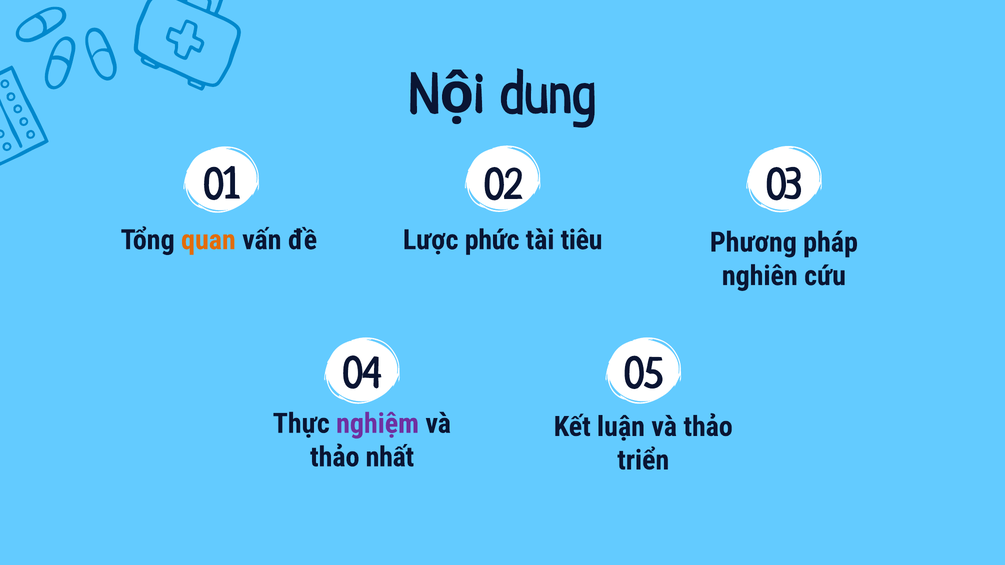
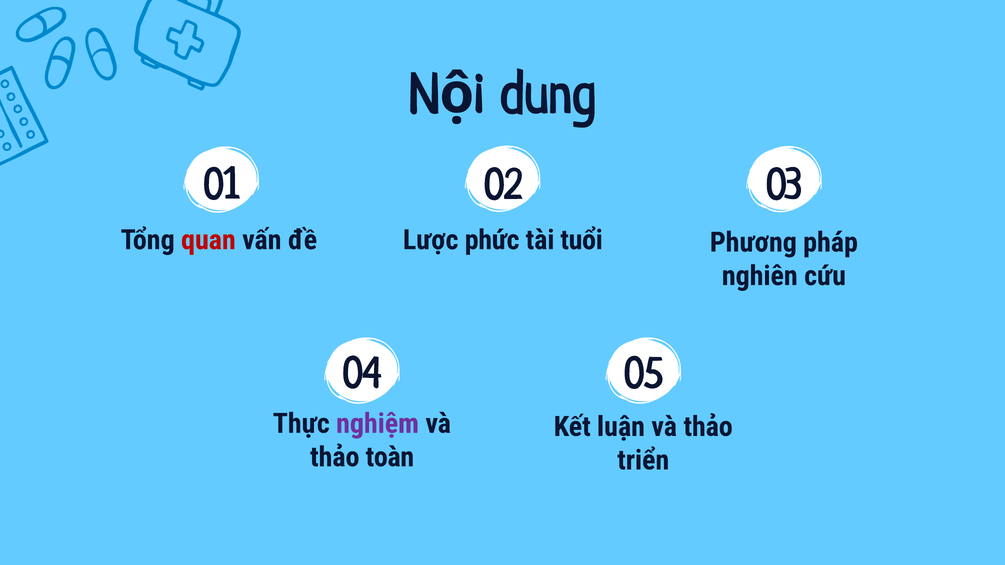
quan colour: orange -> red
tiêu: tiêu -> tuổi
nhất: nhất -> toàn
